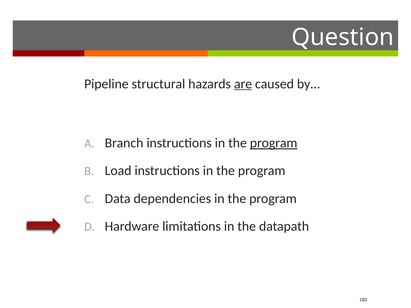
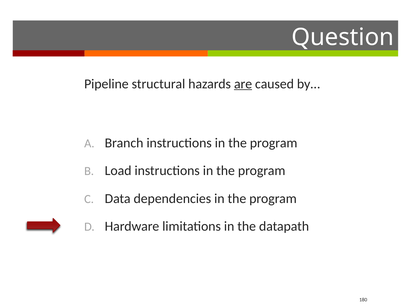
program at (274, 143) underline: present -> none
